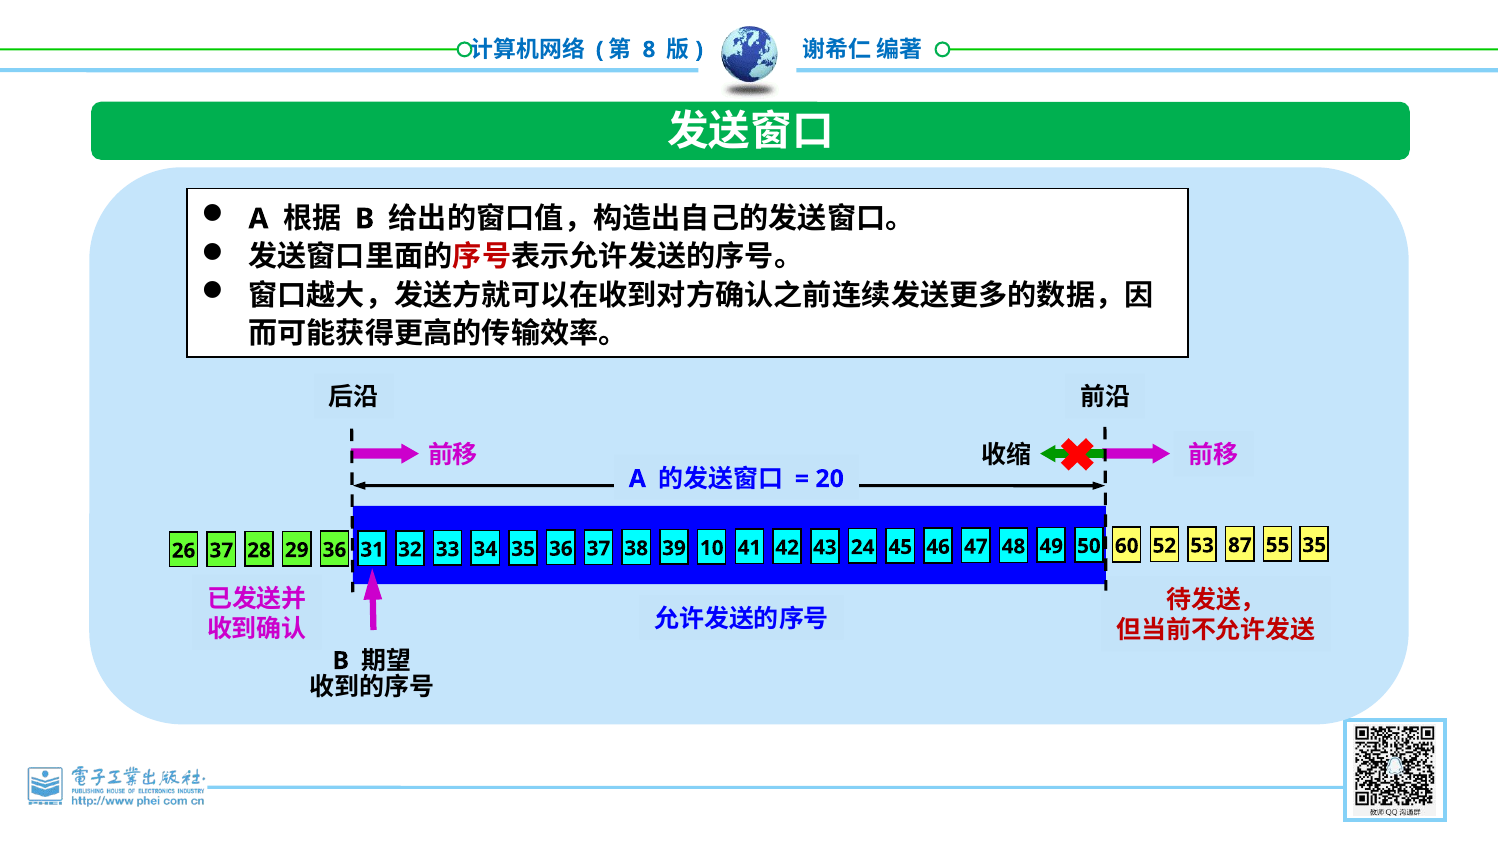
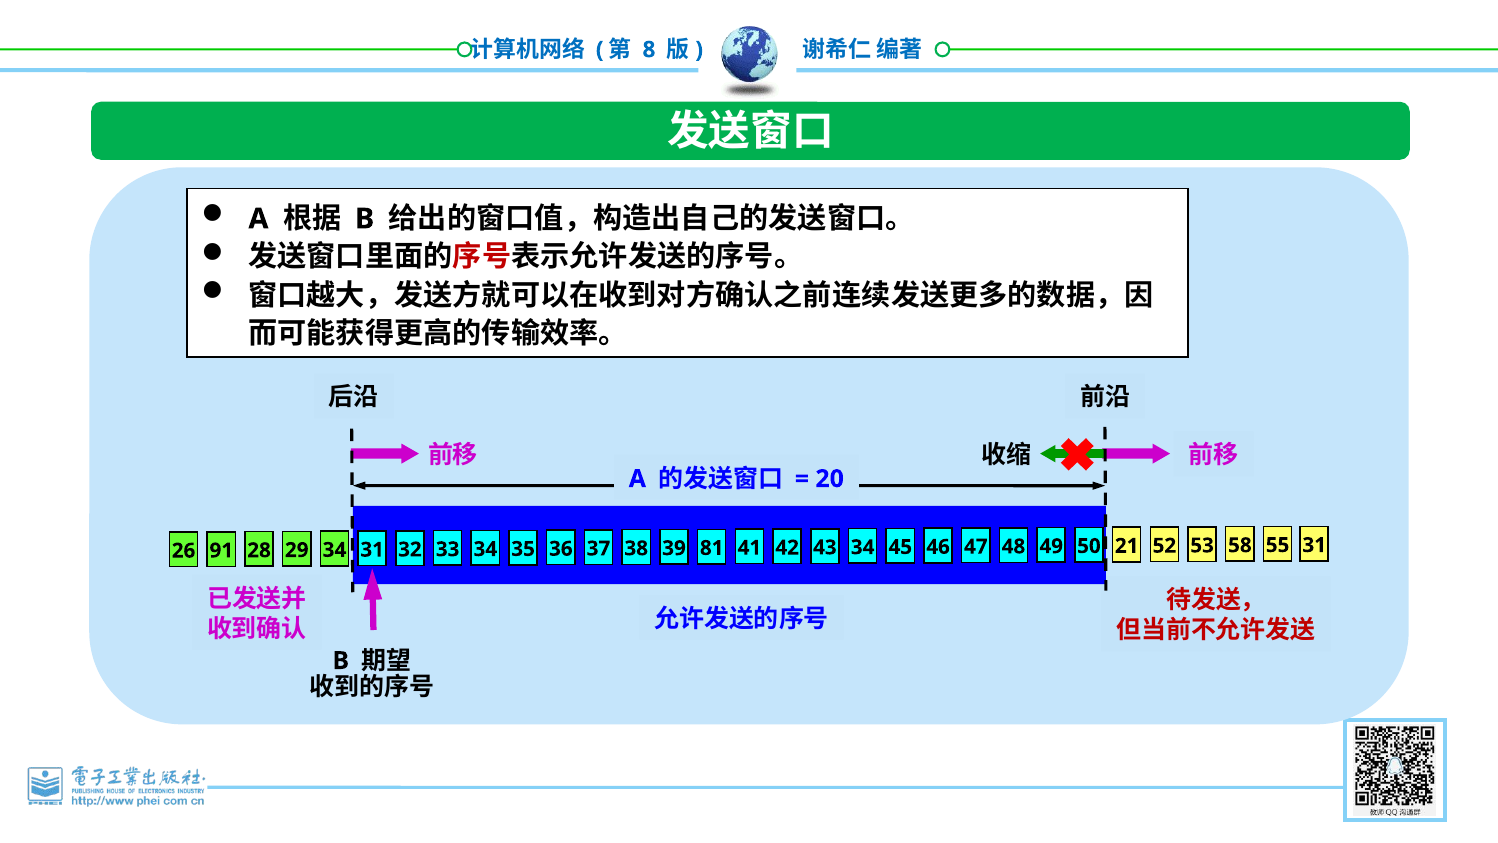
26 37: 37 -> 91
29 36: 36 -> 34
10: 10 -> 81
43 24: 24 -> 34
60: 60 -> 21
87: 87 -> 58
55 35: 35 -> 31
